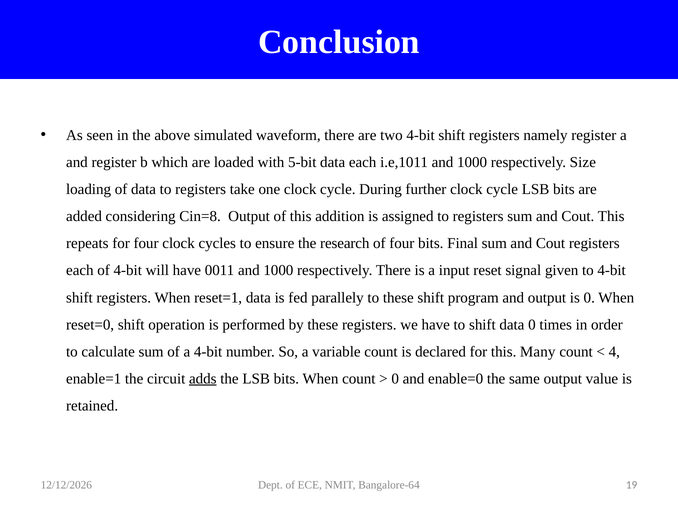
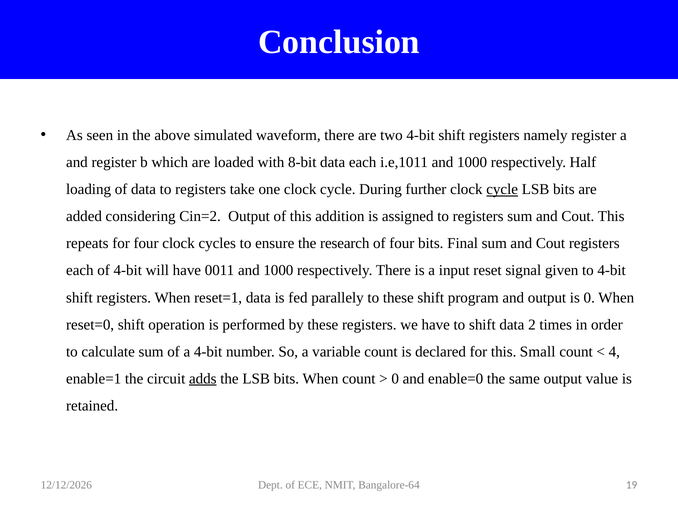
5-bit: 5-bit -> 8-bit
Size: Size -> Half
cycle at (502, 190) underline: none -> present
Cin=8: Cin=8 -> Cin=2
data 0: 0 -> 2
Many: Many -> Small
